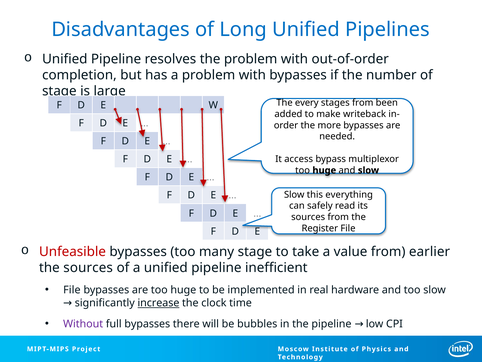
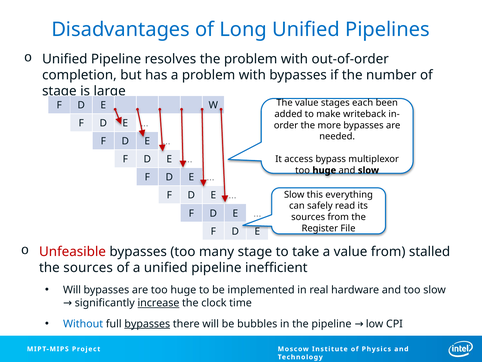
The every: every -> value
stages from: from -> each
earlier: earlier -> stalled
File at (72, 290): File -> Will
Without colour: purple -> blue
bypasses at (147, 323) underline: none -> present
